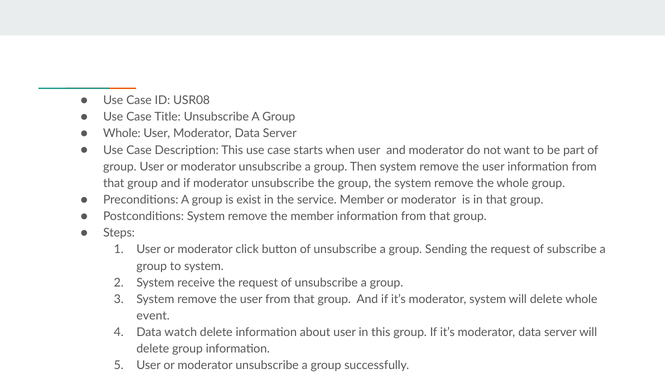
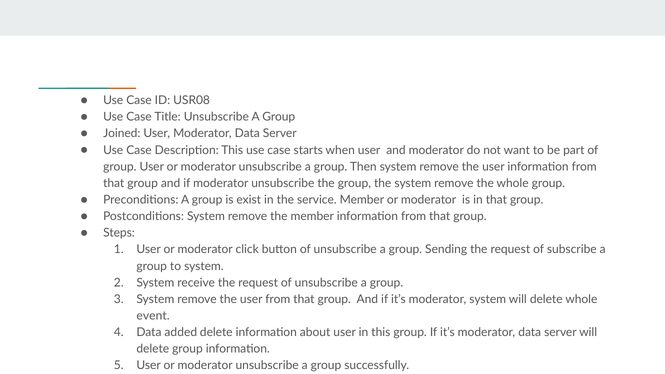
Whole at (122, 134): Whole -> Joined
watch: watch -> added
